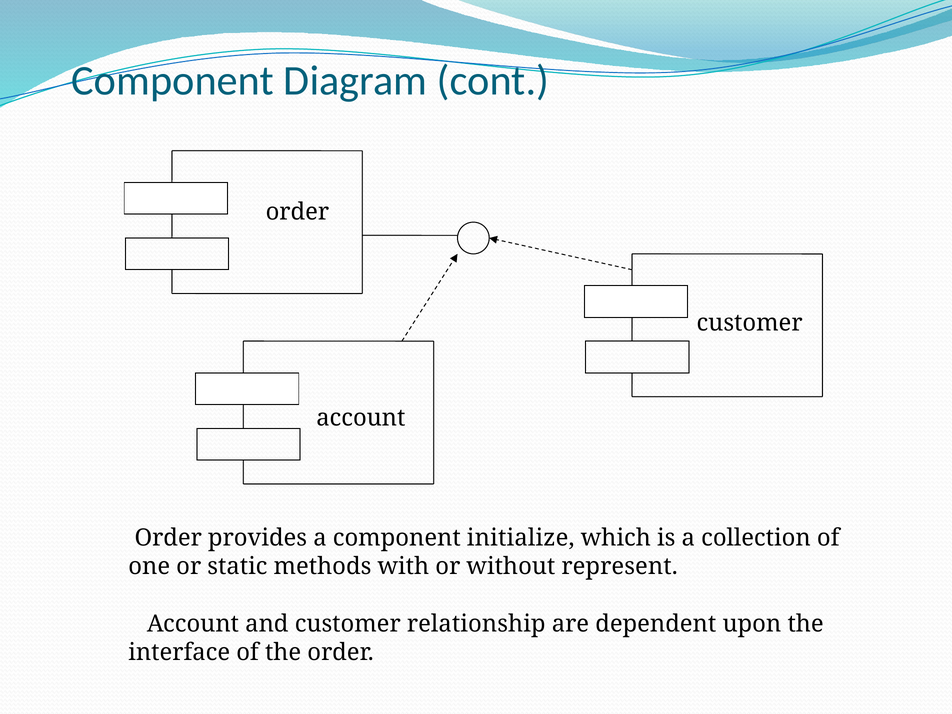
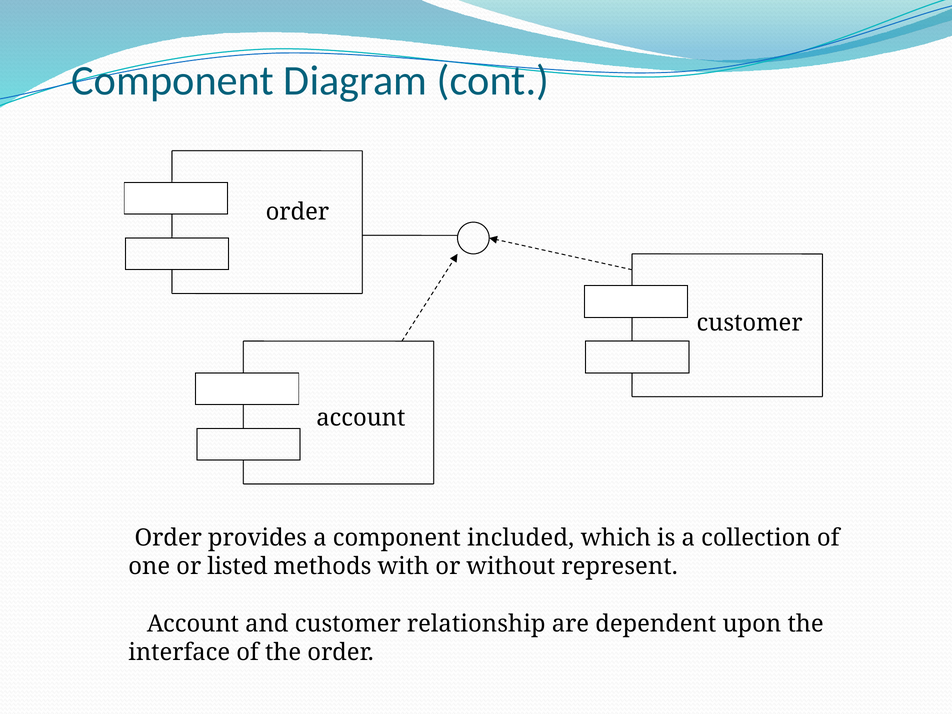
initialize: initialize -> included
static: static -> listed
